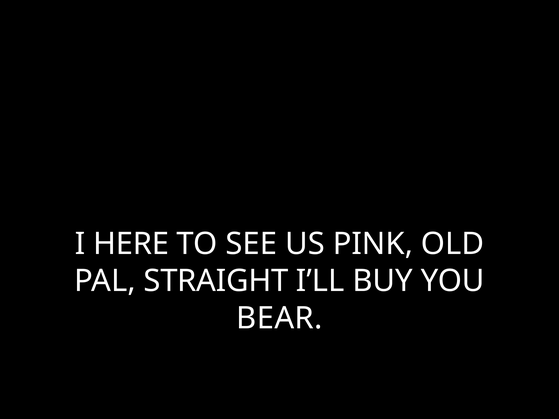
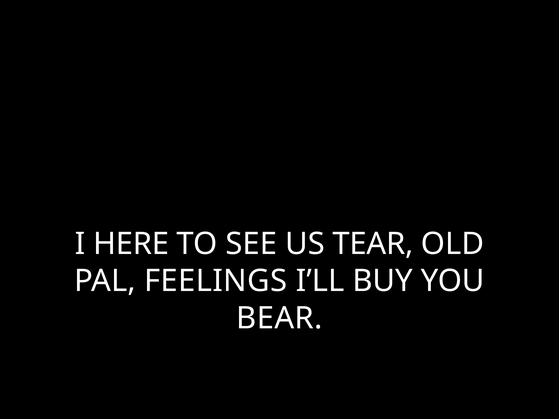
PINK: PINK -> TEAR
STRAIGHT: STRAIGHT -> FEELINGS
